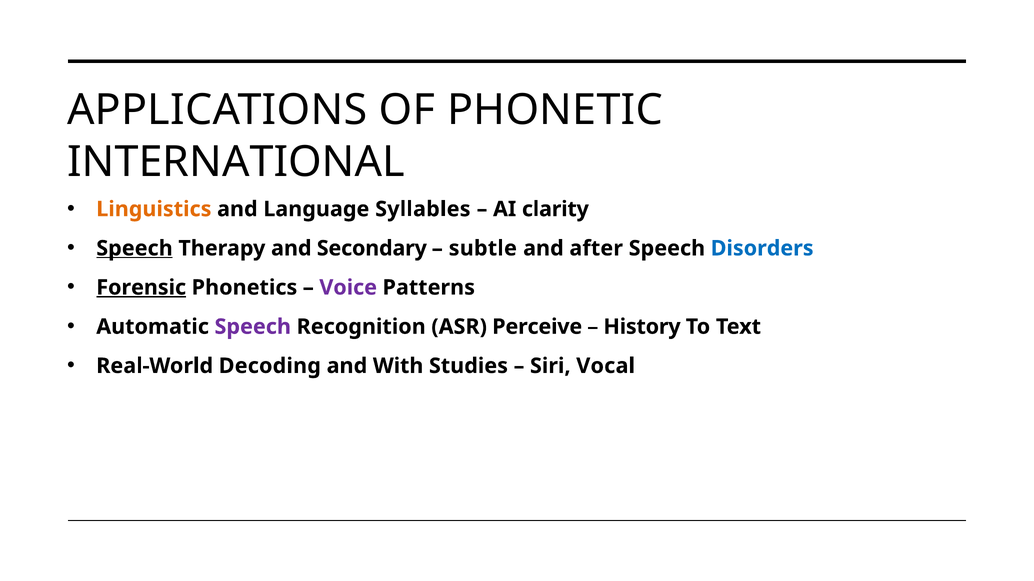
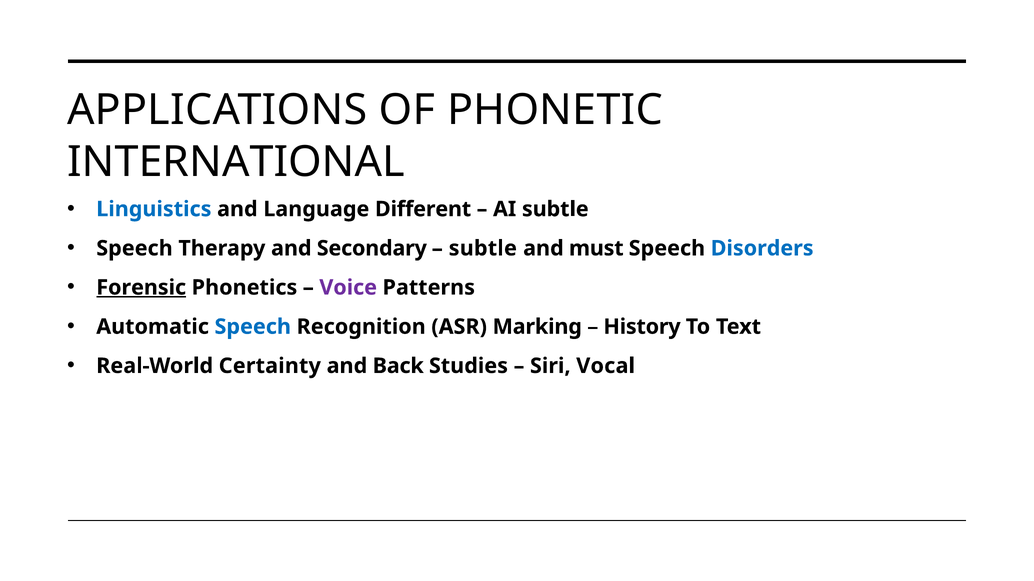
Linguistics colour: orange -> blue
Syllables: Syllables -> Different
AI clarity: clarity -> subtle
Speech at (134, 249) underline: present -> none
after: after -> must
Speech at (253, 327) colour: purple -> blue
Perceive: Perceive -> Marking
Decoding: Decoding -> Certainty
With: With -> Back
